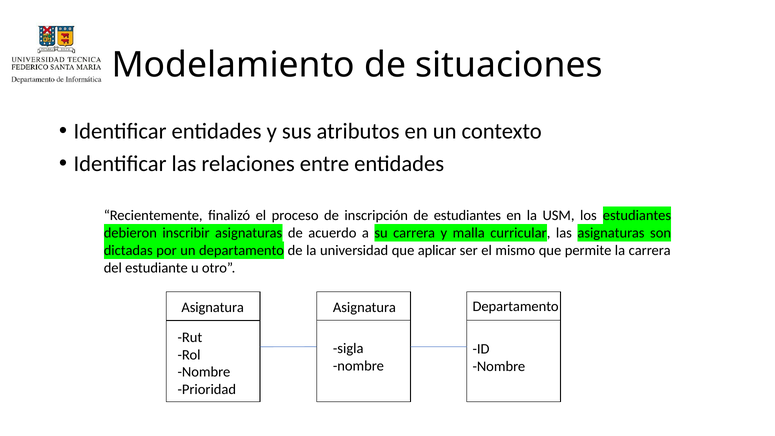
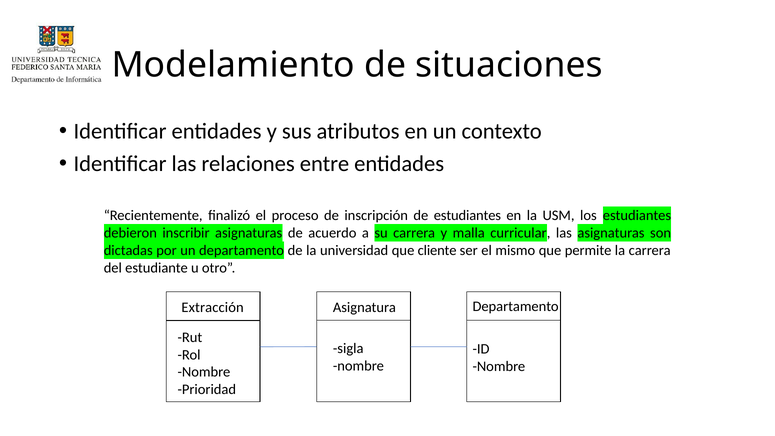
aplicar: aplicar -> cliente
Asignatura at (213, 307): Asignatura -> Extracción
